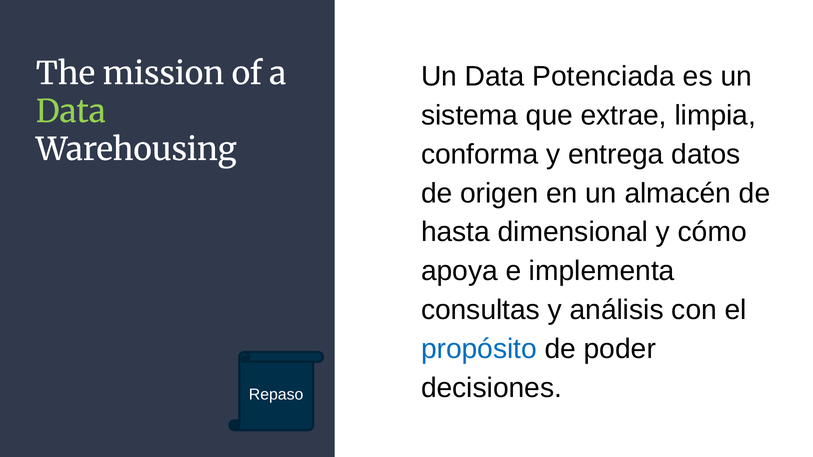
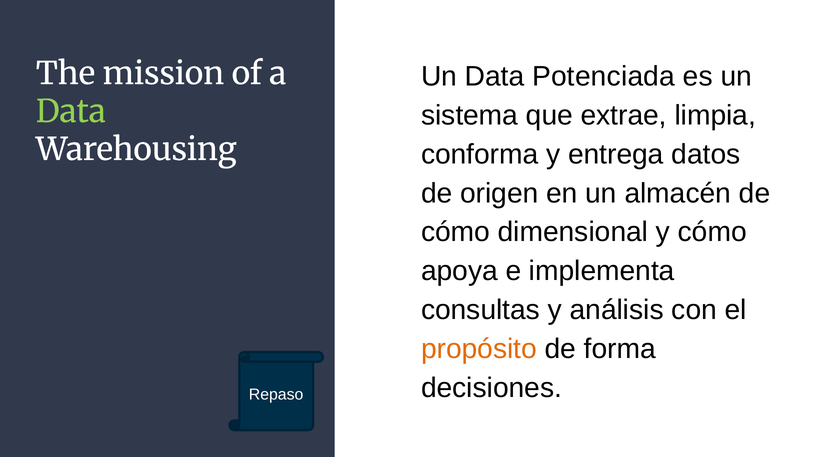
hasta at (456, 232): hasta -> cómo
propósito colour: blue -> orange
poder: poder -> forma
